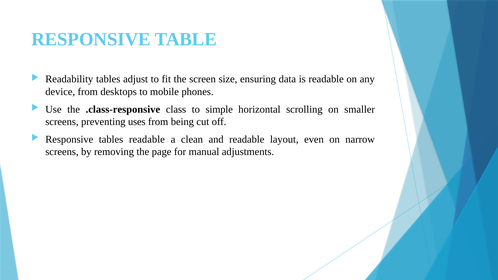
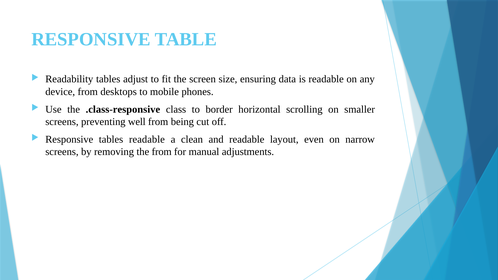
simple: simple -> border
uses: uses -> well
the page: page -> from
